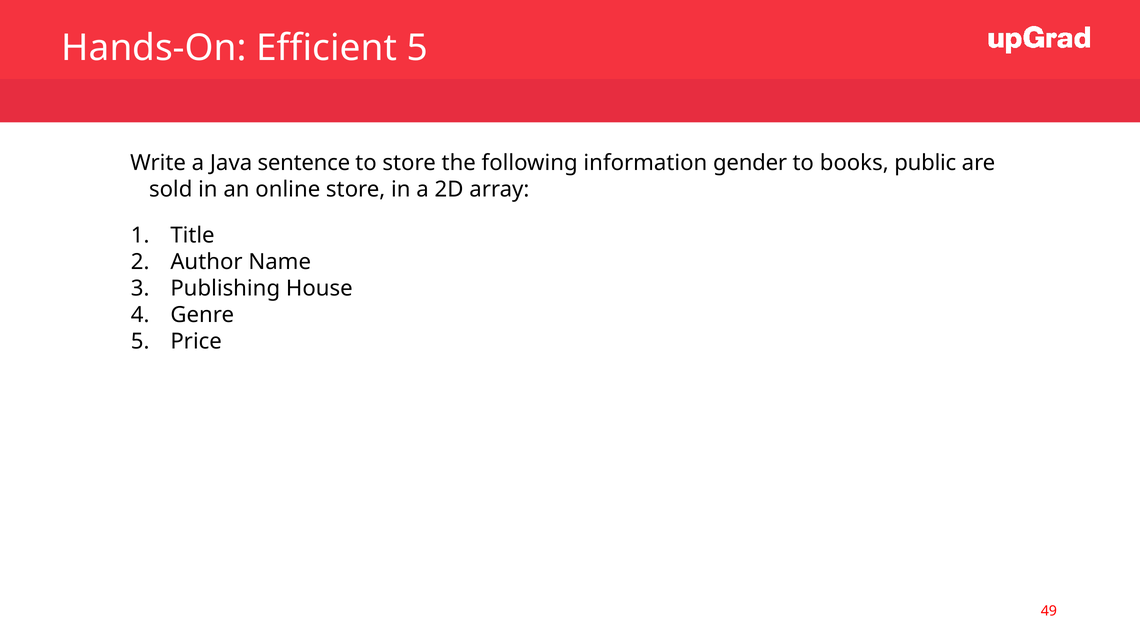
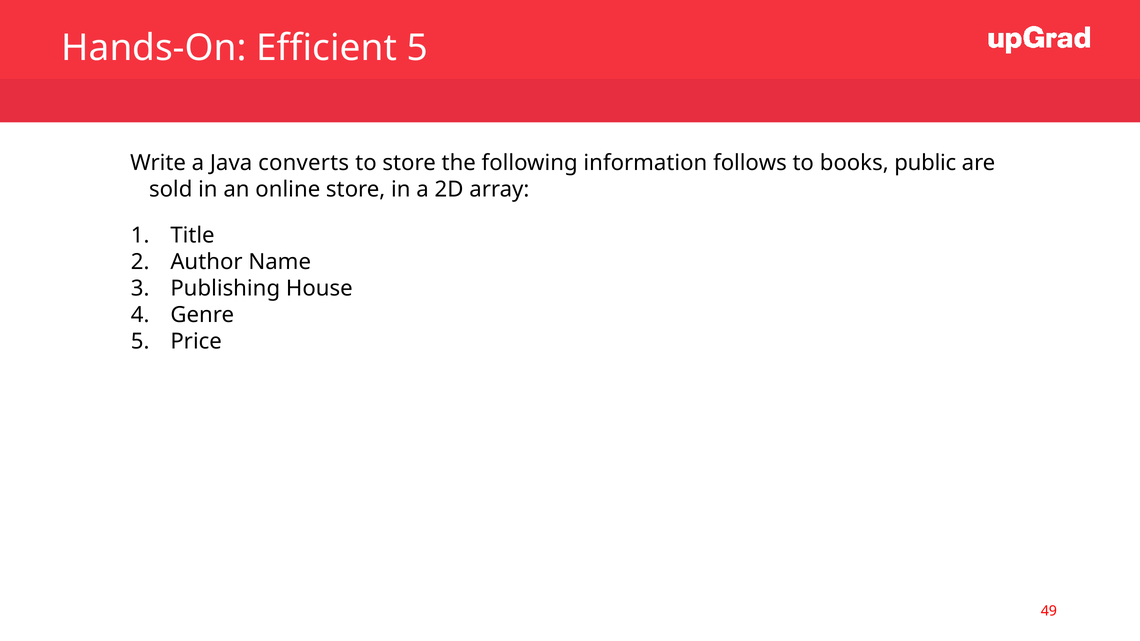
sentence: sentence -> converts
gender: gender -> follows
